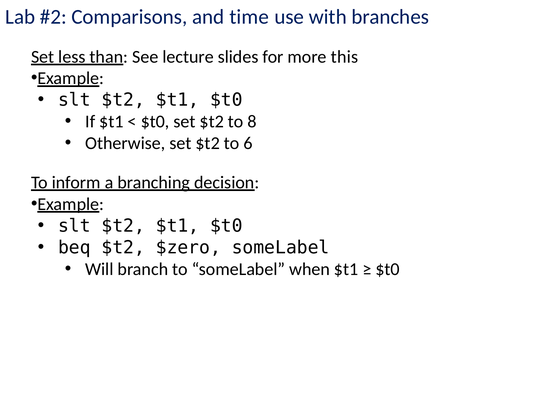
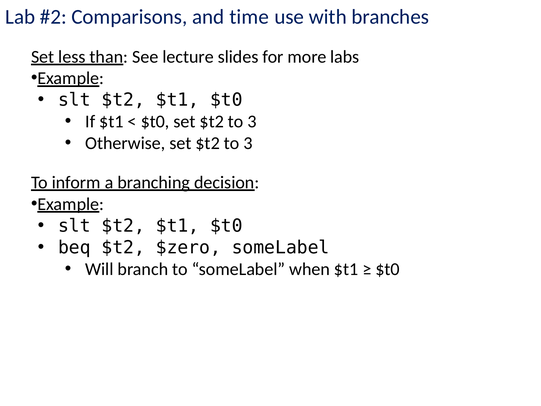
this: this -> labs
8 at (252, 122): 8 -> 3
6 at (248, 143): 6 -> 3
